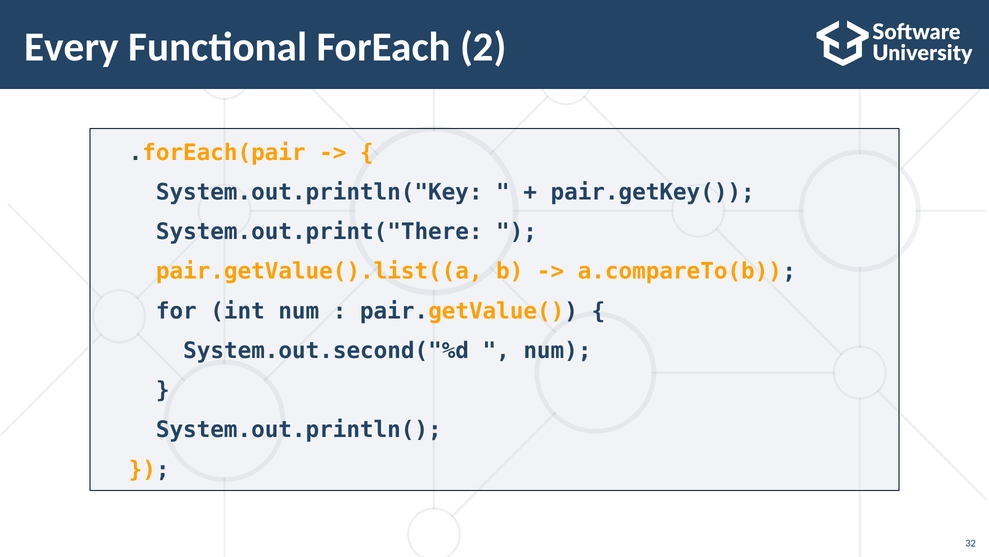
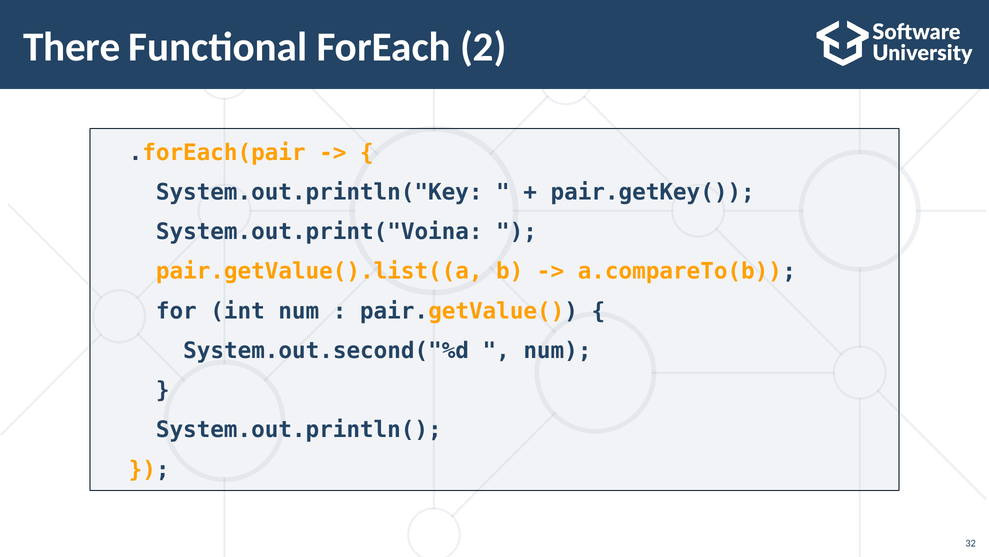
Every: Every -> There
System.out.print("There: System.out.print("There -> System.out.print("Voina
